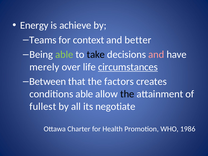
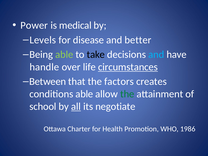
Energy: Energy -> Power
achieve: achieve -> medical
Teams: Teams -> Levels
context: context -> disease
and at (156, 54) colour: pink -> light blue
merely: merely -> handle
the at (127, 94) colour: black -> green
fullest: fullest -> school
all underline: none -> present
